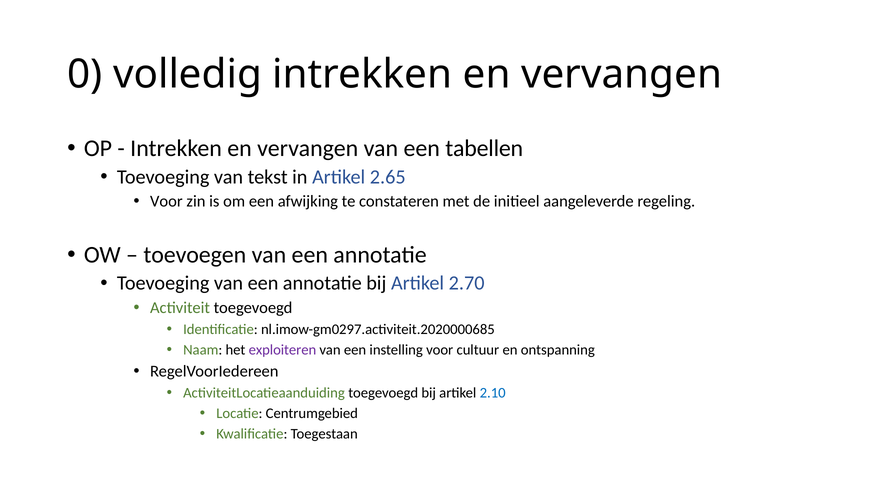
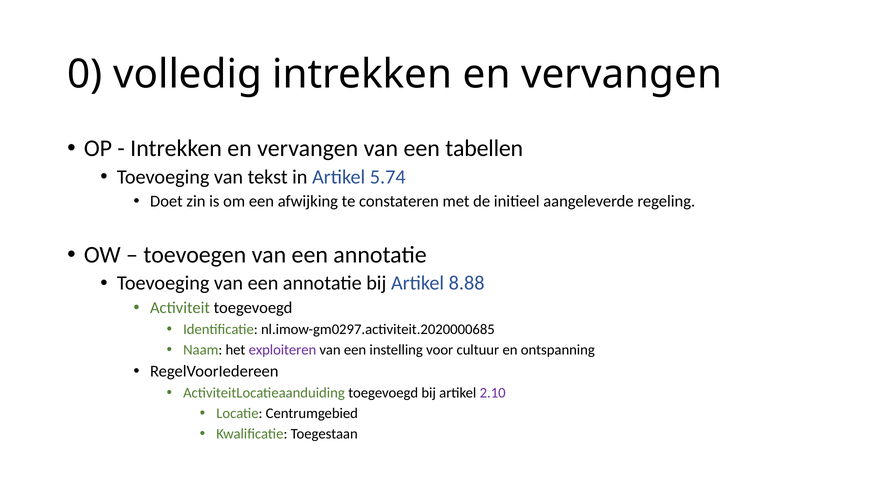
2.65: 2.65 -> 5.74
Voor at (166, 201): Voor -> Doet
2.70: 2.70 -> 8.88
2.10 colour: blue -> purple
